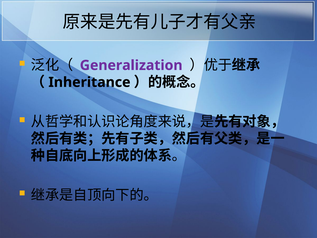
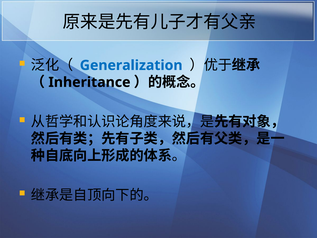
Generalization colour: purple -> blue
